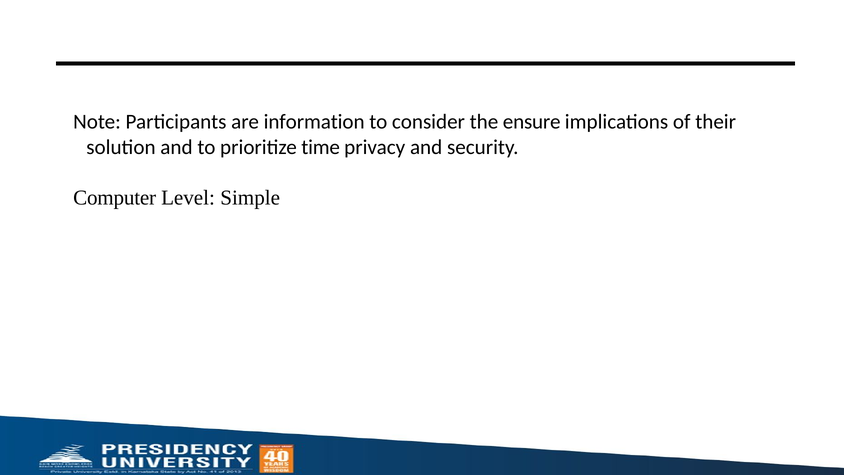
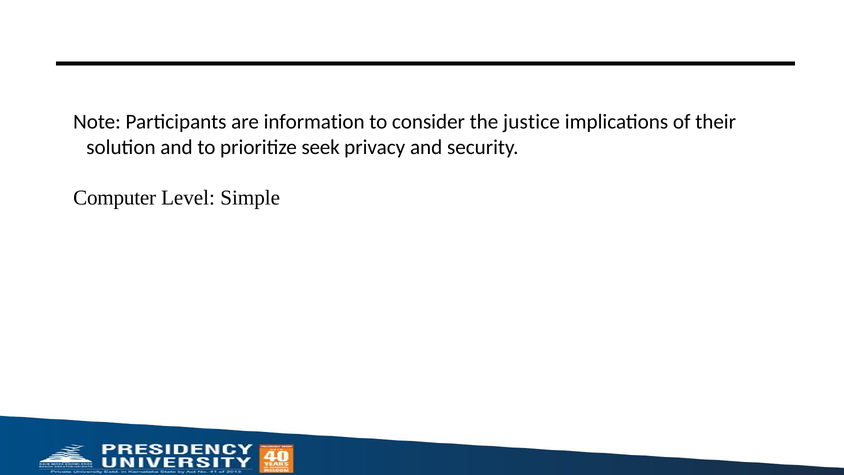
ensure: ensure -> justice
time: time -> seek
